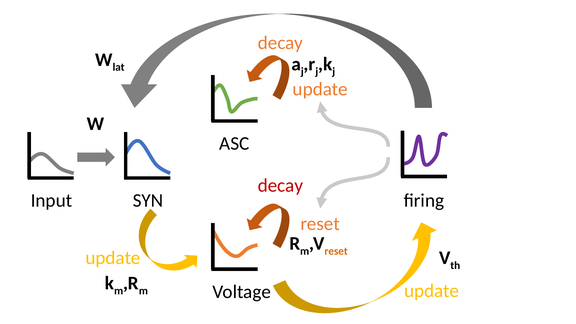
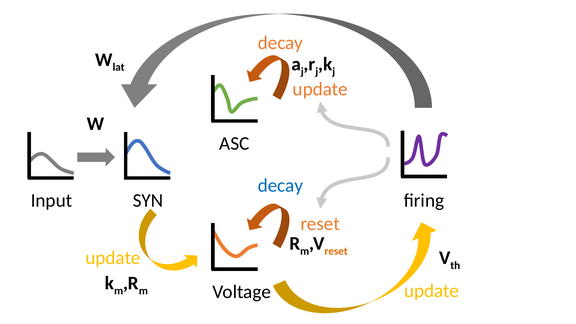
decay at (280, 185) colour: red -> blue
